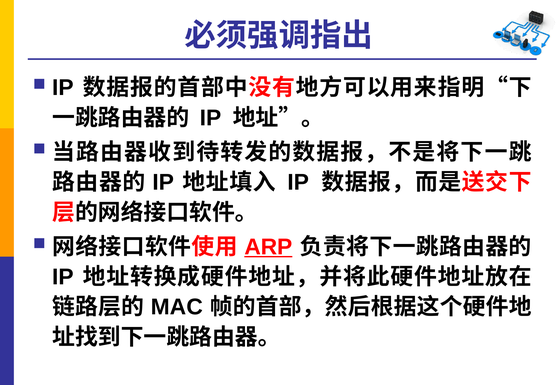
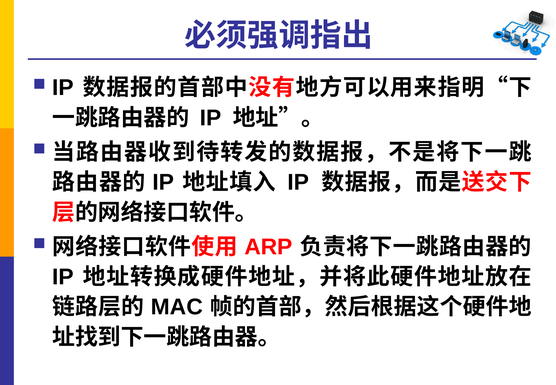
ARP underline: present -> none
